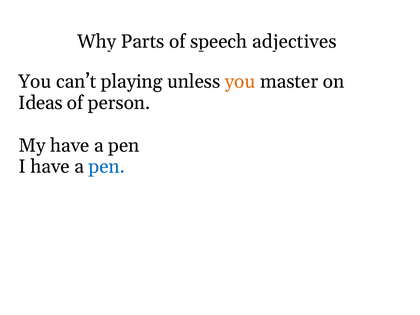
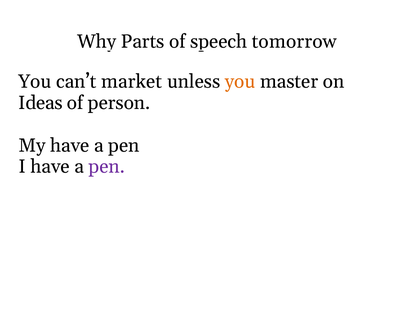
adjectives: adjectives -> tomorrow
playing: playing -> market
pen at (107, 167) colour: blue -> purple
